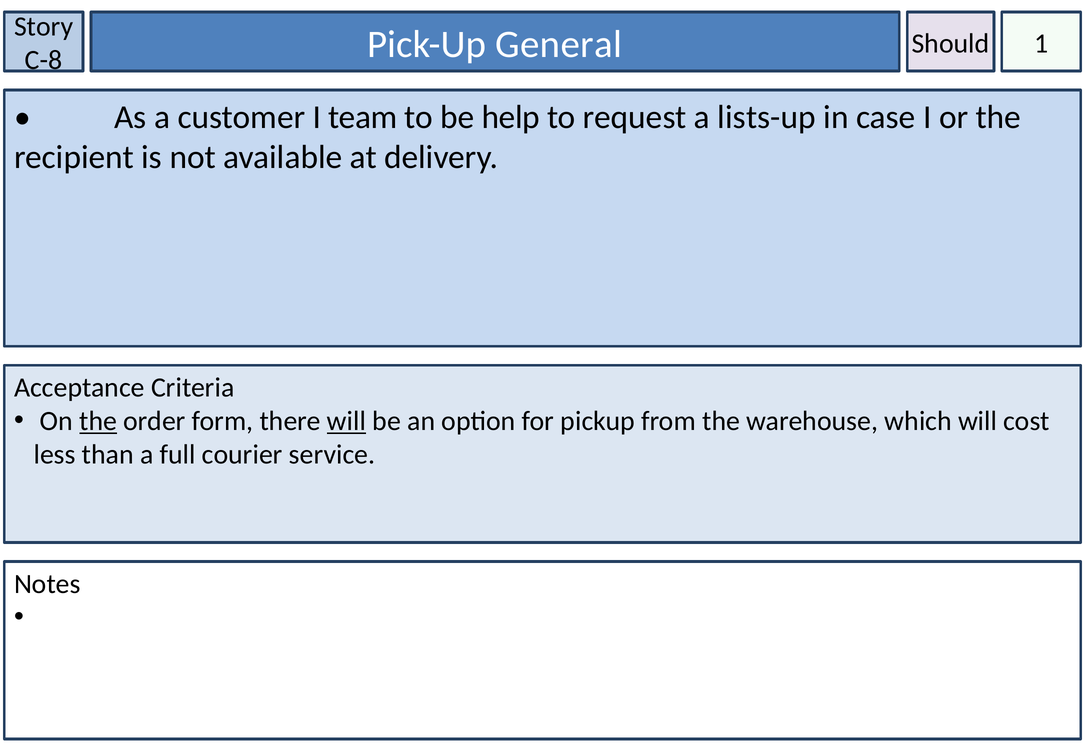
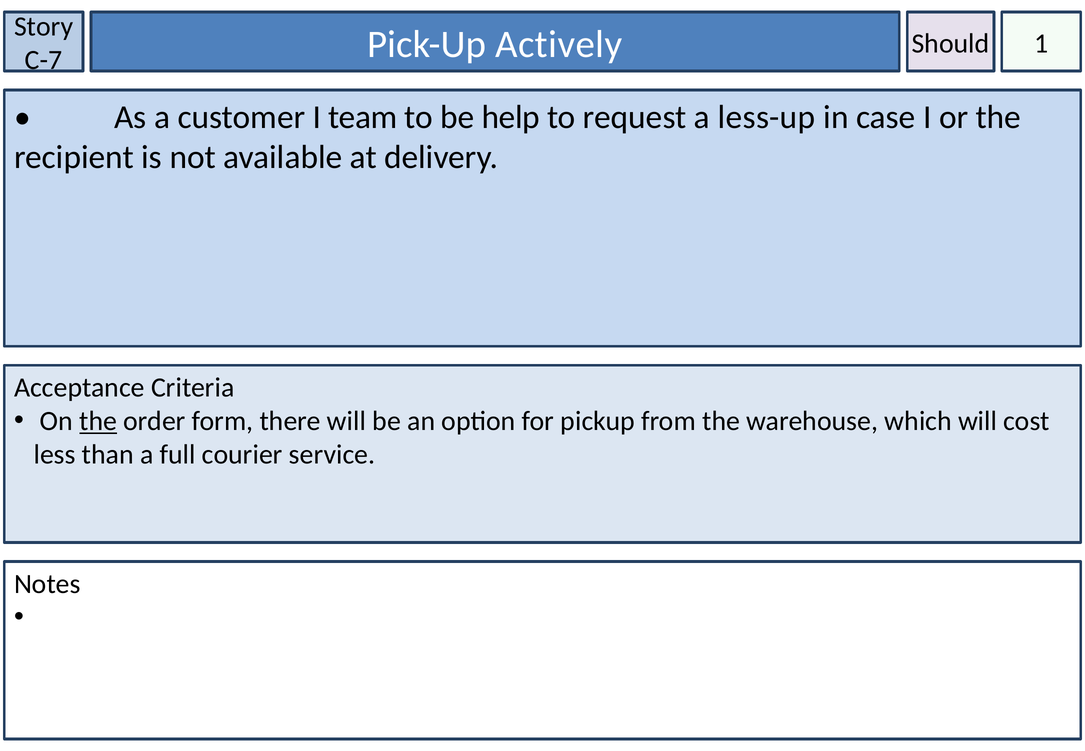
C-8: C-8 -> C-7
General: General -> Actively
lists-up: lists-up -> less-up
will at (347, 421) underline: present -> none
